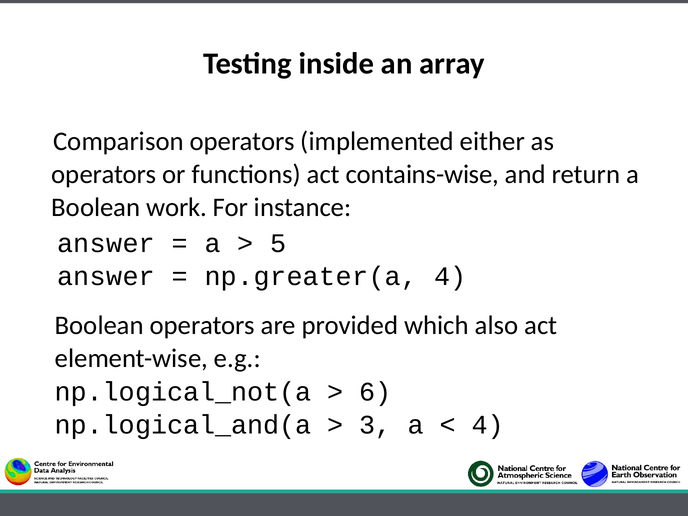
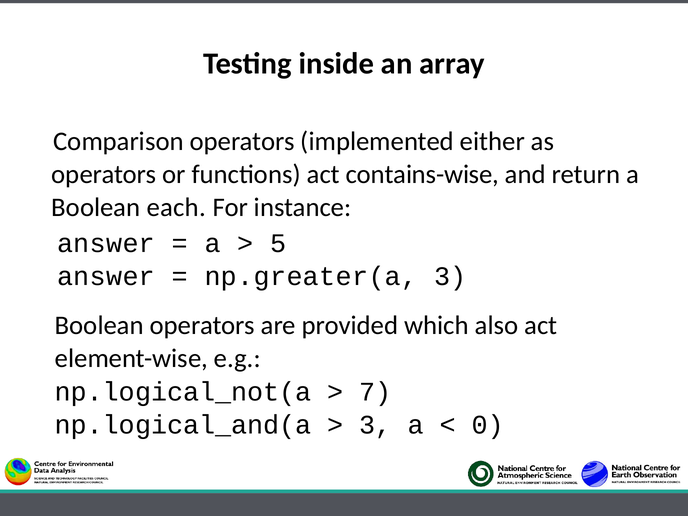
work: work -> each
np.greater(a 4: 4 -> 3
6: 6 -> 7
4 at (488, 425): 4 -> 0
